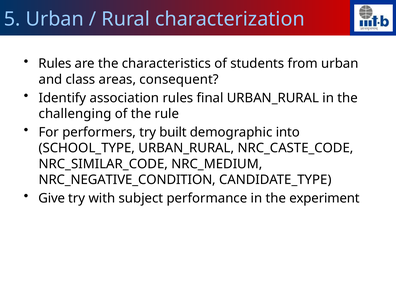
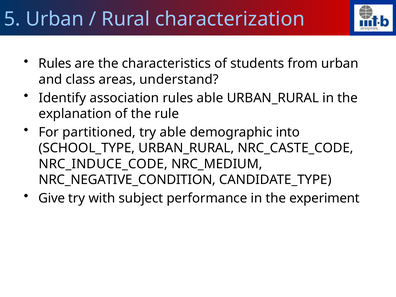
consequent: consequent -> understand
rules final: final -> able
challenging: challenging -> explanation
performers: performers -> partitioned
try built: built -> able
NRC_SIMILAR_CODE: NRC_SIMILAR_CODE -> NRC_INDUCE_CODE
